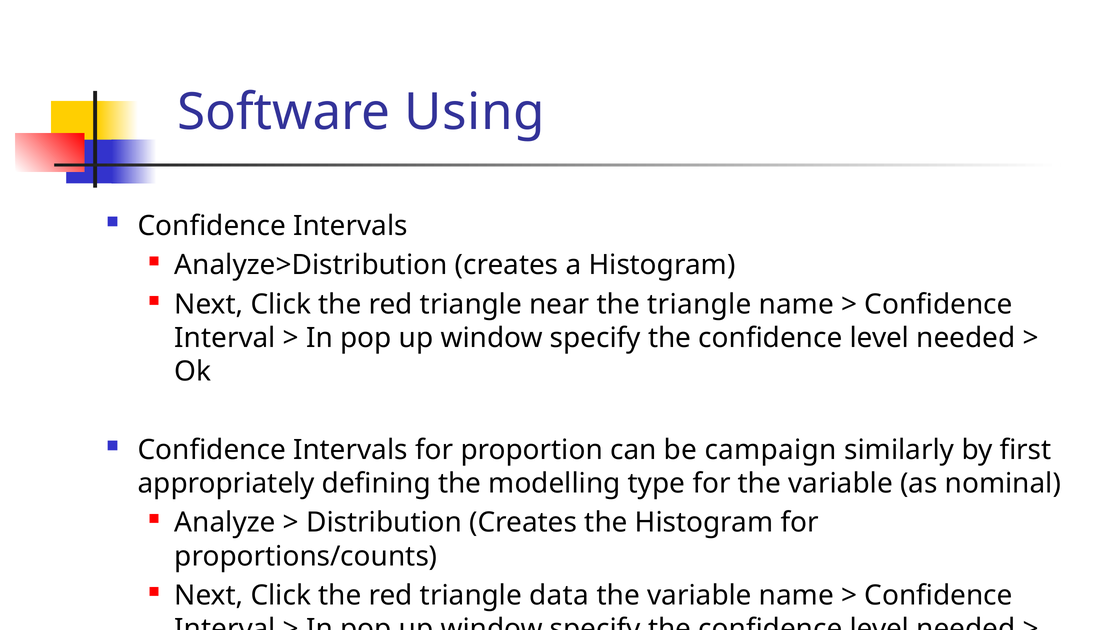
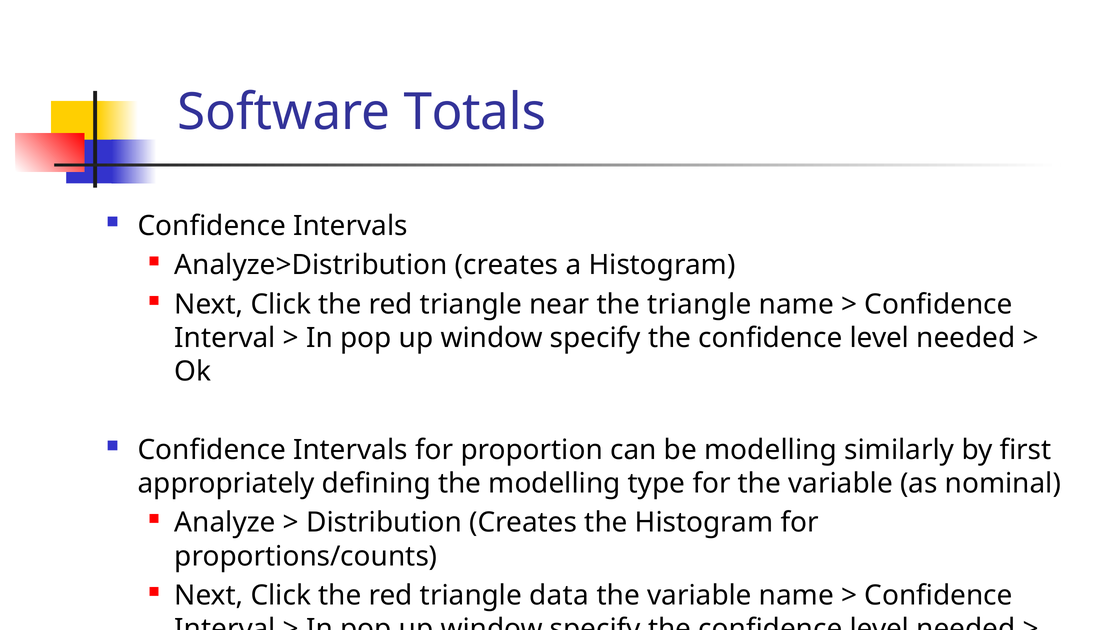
Using: Using -> Totals
be campaign: campaign -> modelling
